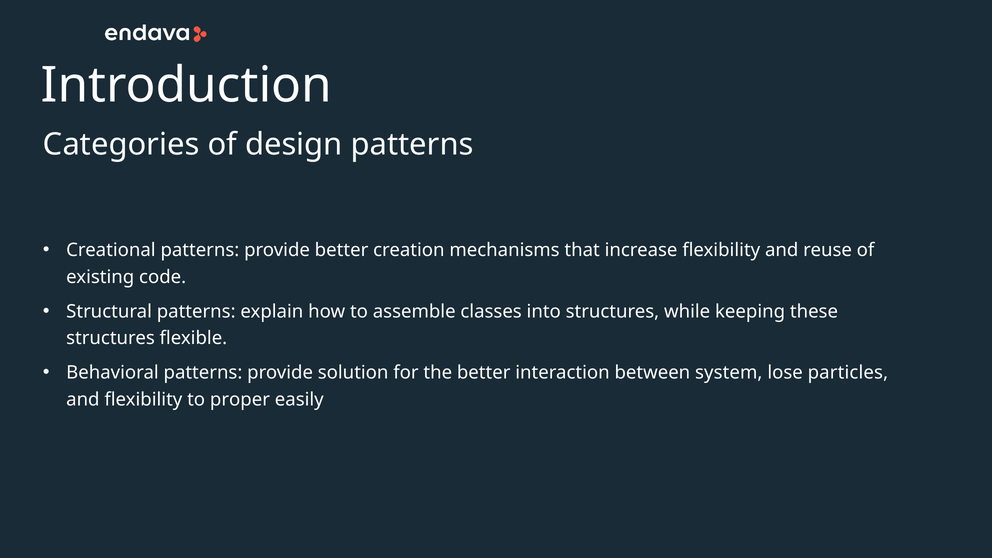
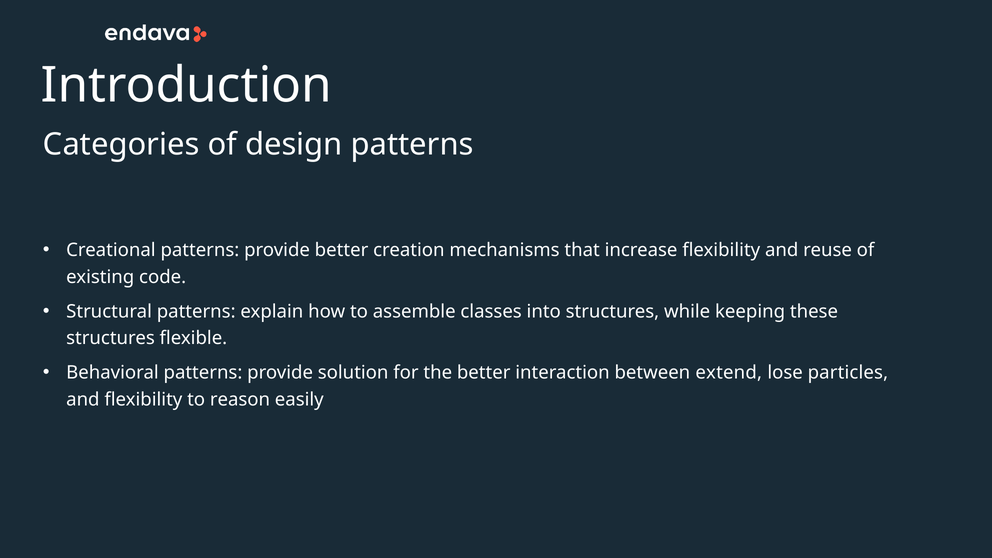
system: system -> extend
proper: proper -> reason
